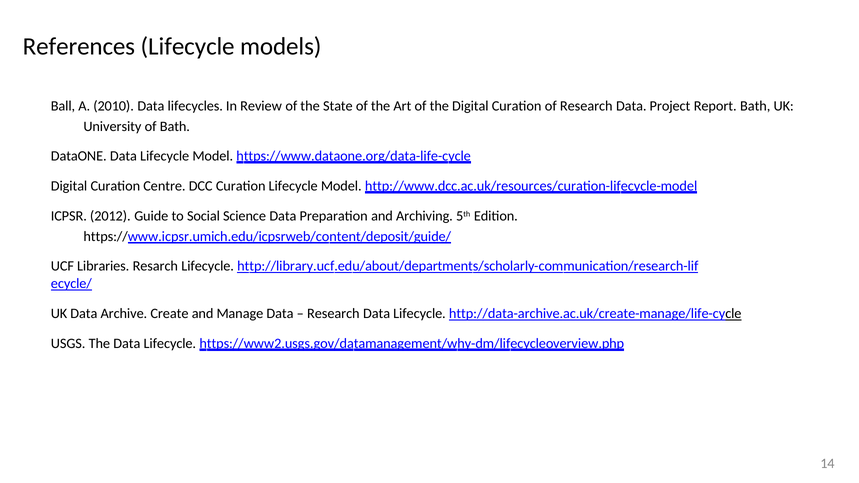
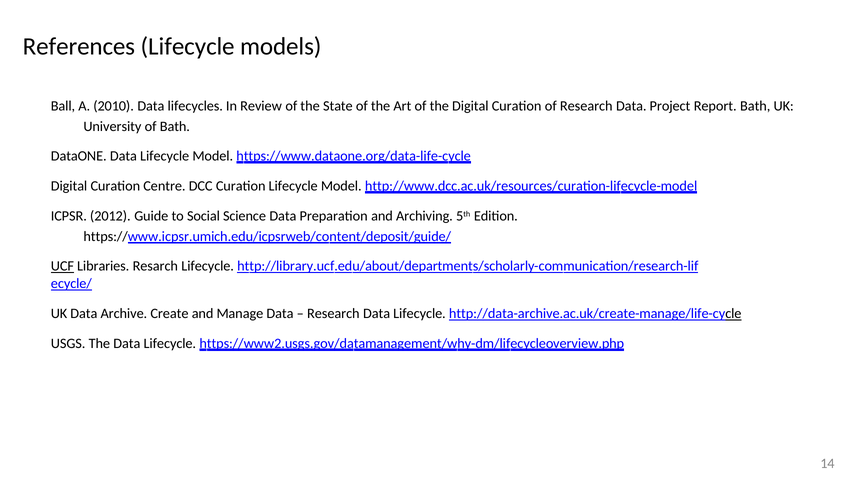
UCF underline: none -> present
